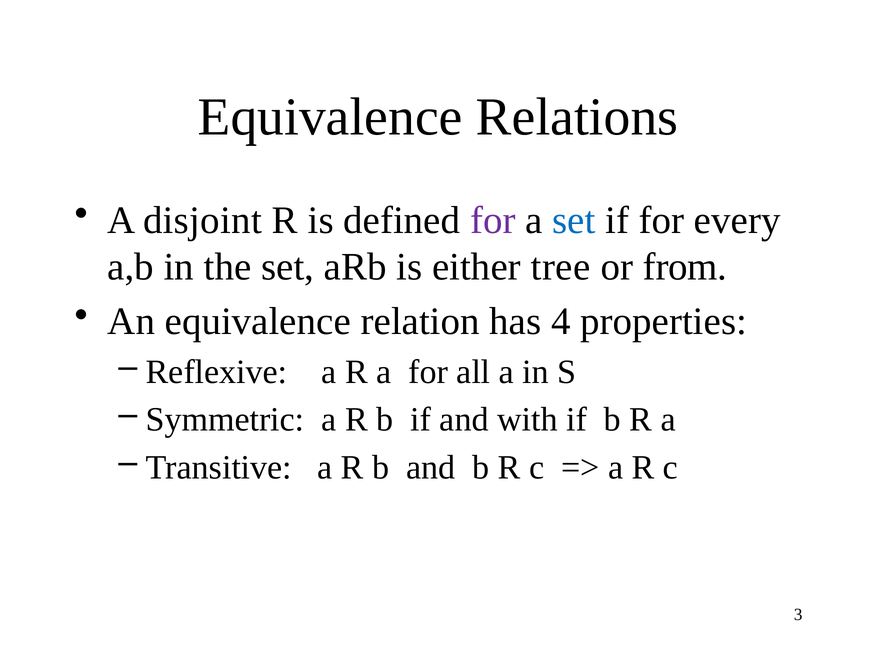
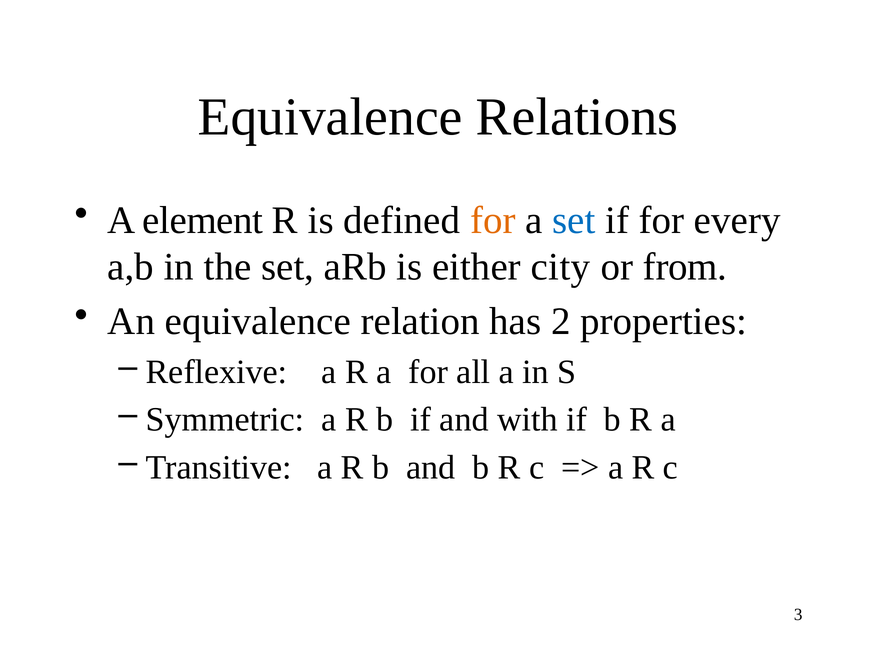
disjoint: disjoint -> element
for at (493, 221) colour: purple -> orange
tree: tree -> city
4: 4 -> 2
